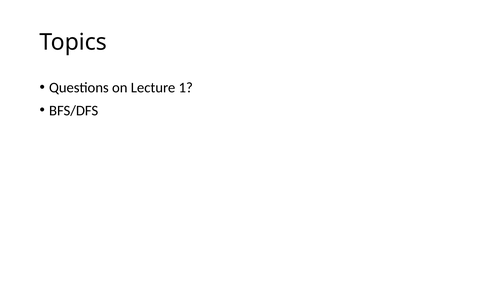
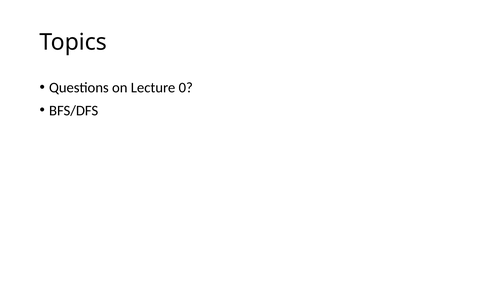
1: 1 -> 0
